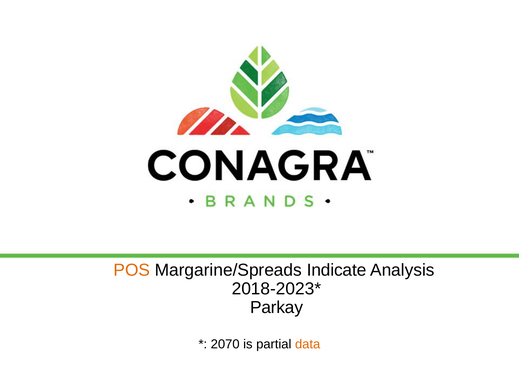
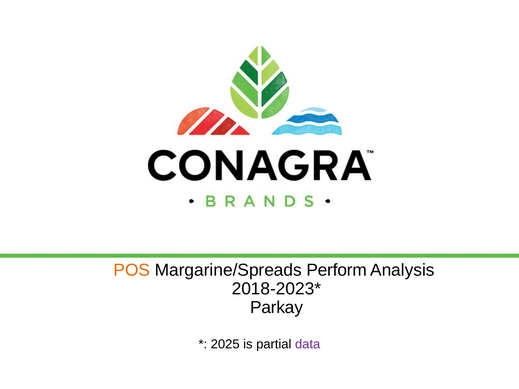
Indicate: Indicate -> Perform
2070: 2070 -> 2025
data colour: orange -> purple
